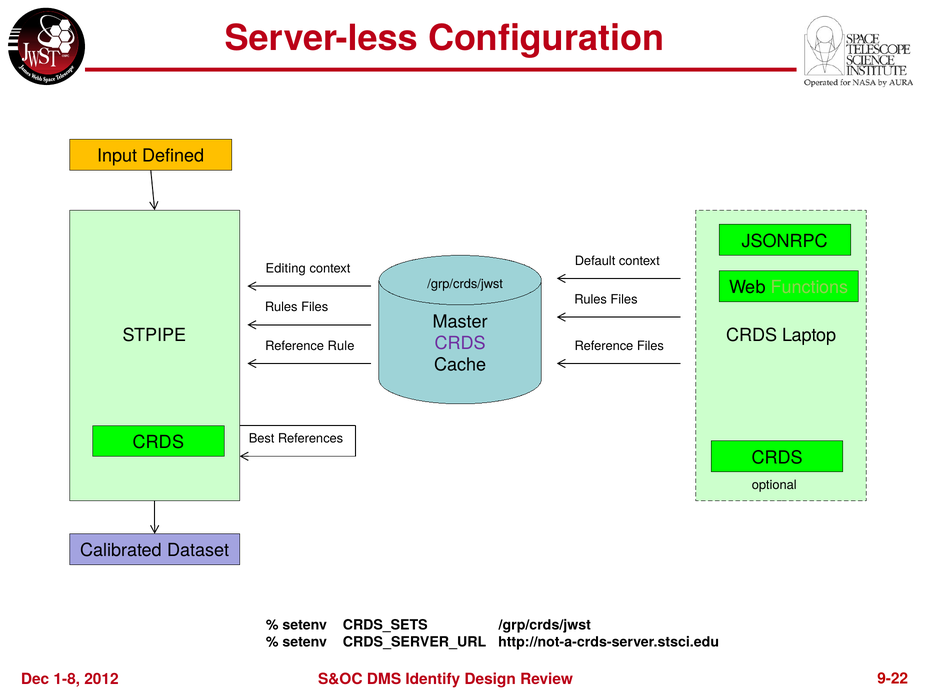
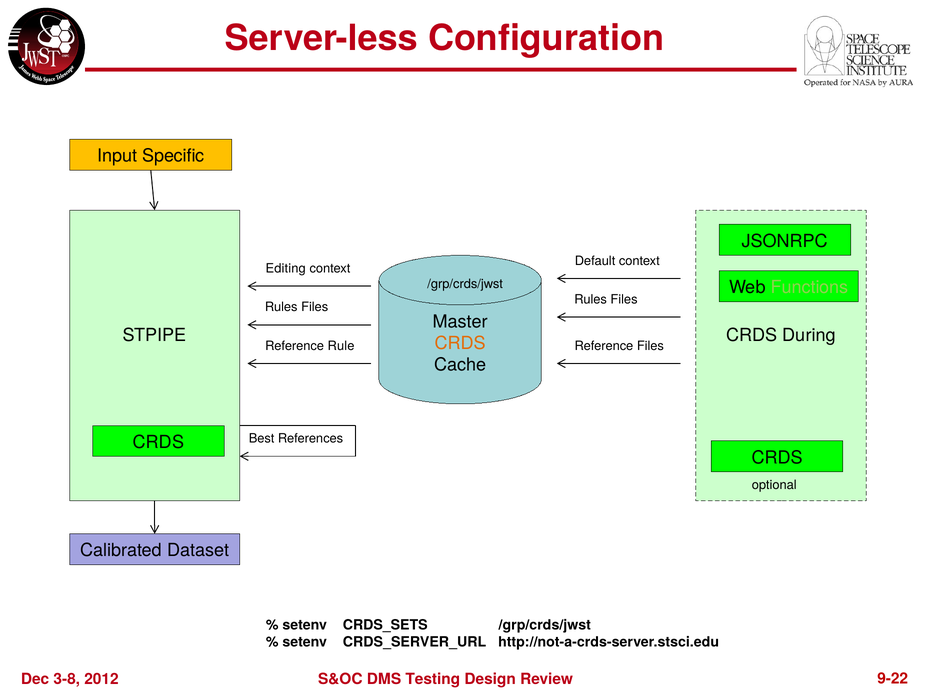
Defined: Defined -> Specific
Laptop: Laptop -> During
CRDS at (460, 343) colour: purple -> orange
1-8: 1-8 -> 3-8
Identify: Identify -> Testing
